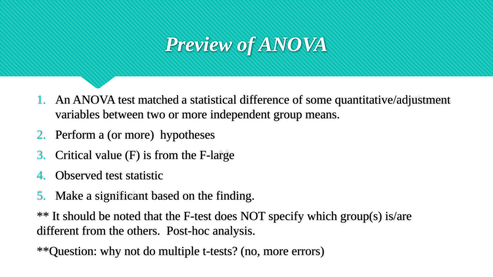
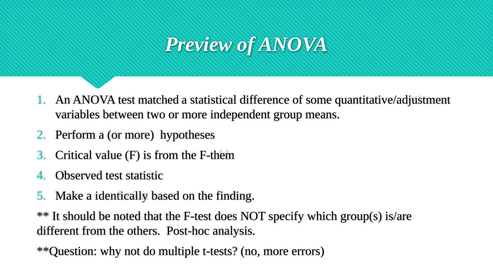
F-large: F-large -> F-them
significant: significant -> identically
